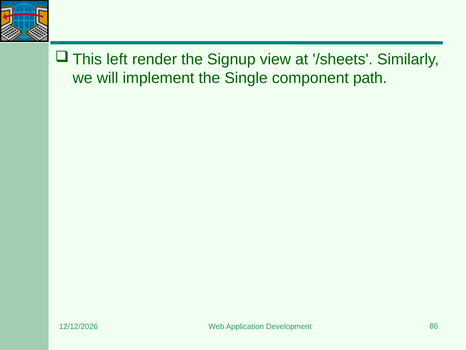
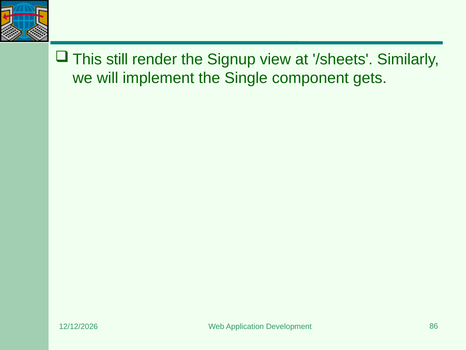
left: left -> still
path: path -> gets
